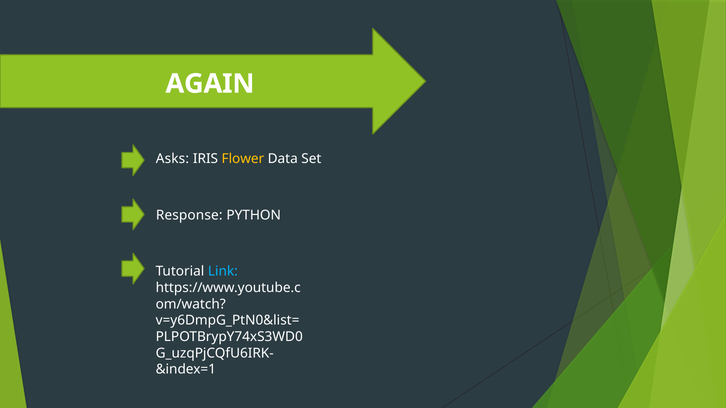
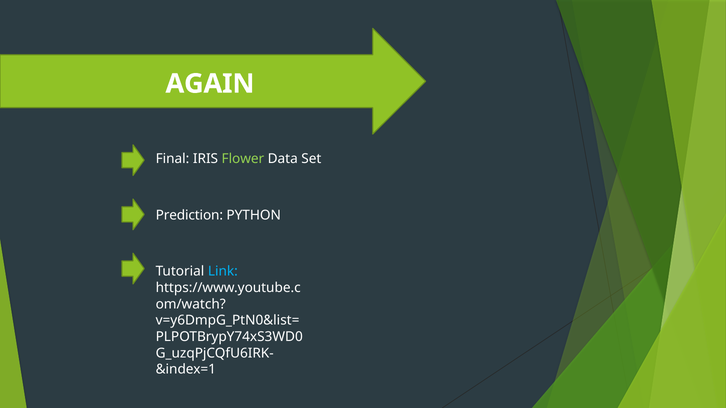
Asks: Asks -> Final
Flower colour: yellow -> light green
Response: Response -> Prediction
